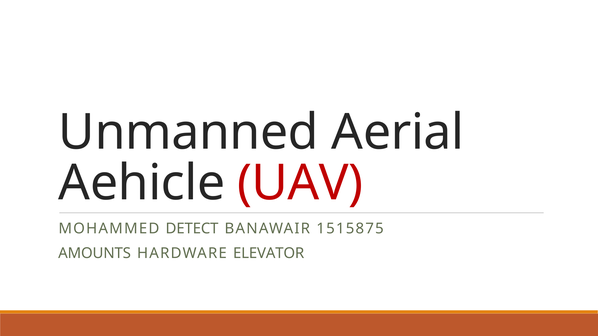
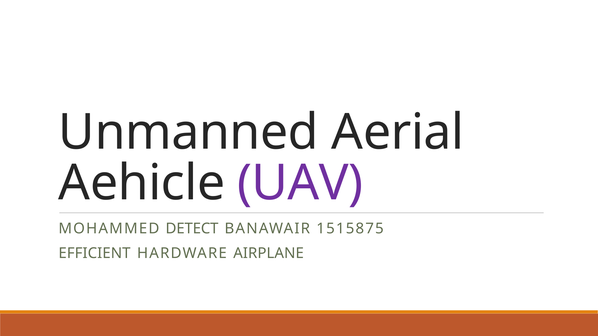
UAV colour: red -> purple
AMOUNTS: AMOUNTS -> EFFICIENT
ELEVATOR: ELEVATOR -> AIRPLANE
